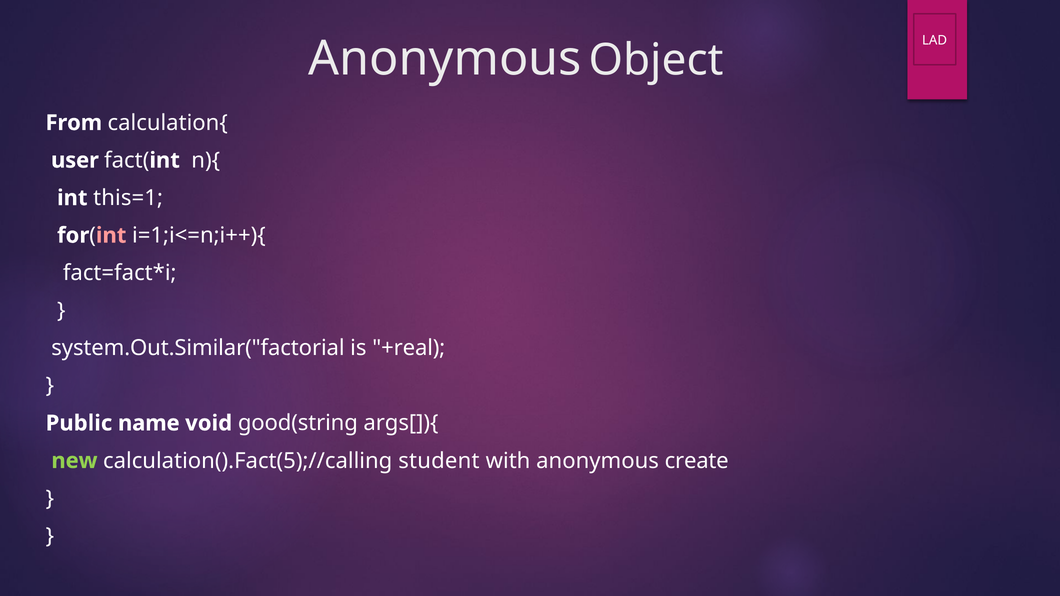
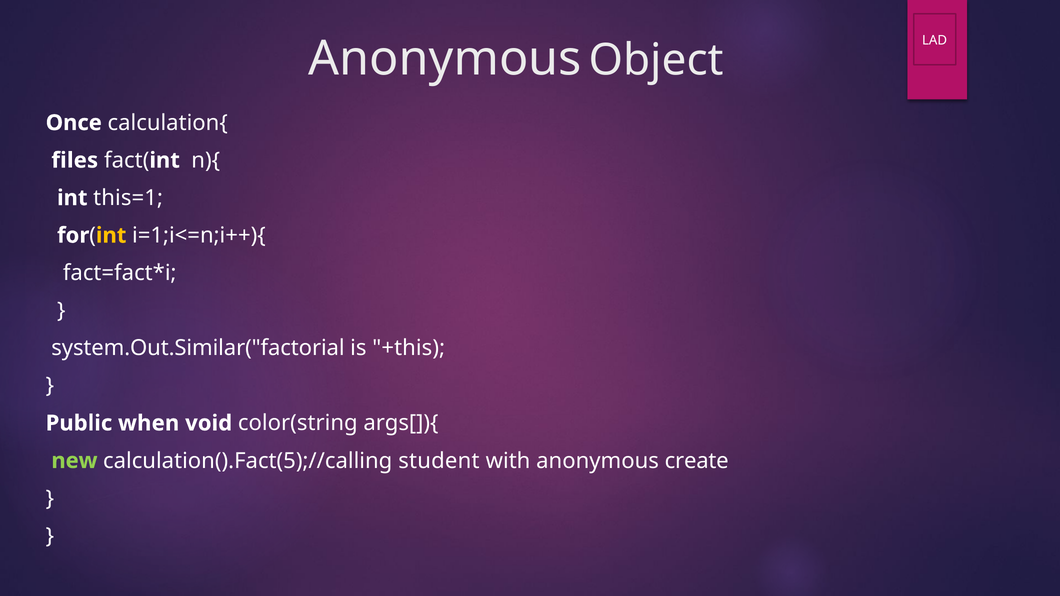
From: From -> Once
user: user -> files
int at (111, 236) colour: pink -> yellow
+real: +real -> +this
name: name -> when
good(string: good(string -> color(string
